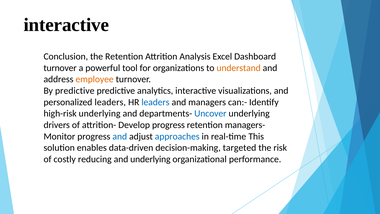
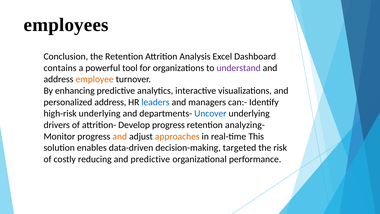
interactive at (66, 25): interactive -> employees
turnover at (60, 68): turnover -> contains
understand colour: orange -> purple
By predictive: predictive -> enhancing
personalized leaders: leaders -> address
managers-: managers- -> analyzing-
and at (120, 136) colour: blue -> orange
approaches colour: blue -> orange
and underlying: underlying -> predictive
